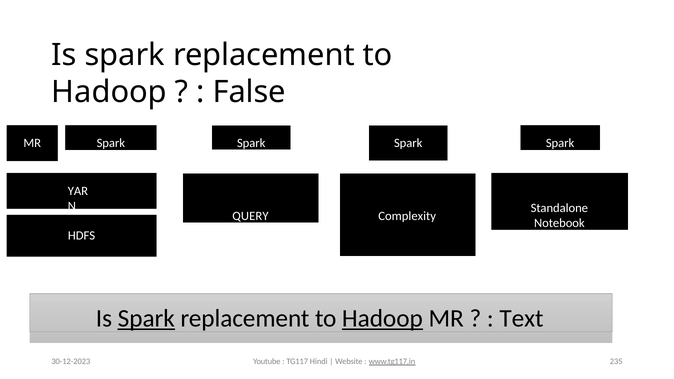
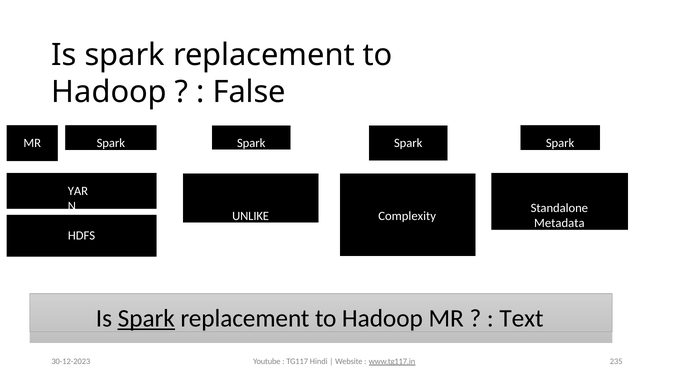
QUERY: QUERY -> UNLIKE
Notebook: Notebook -> Metadata
Hadoop at (382, 318) underline: present -> none
